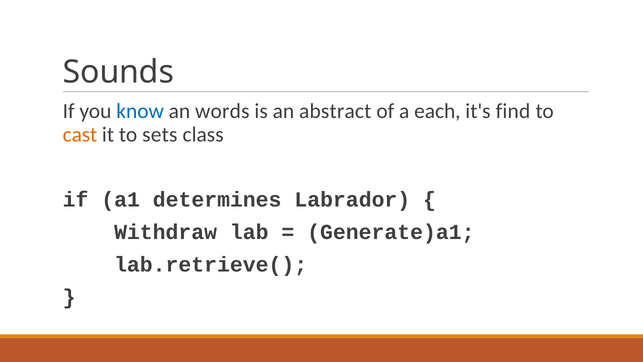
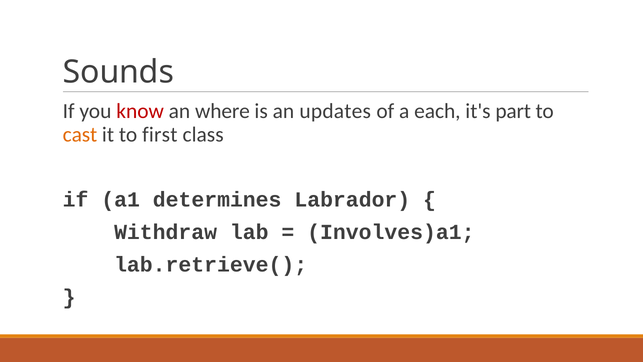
know colour: blue -> red
words: words -> where
abstract: abstract -> updates
find: find -> part
sets: sets -> first
Generate)a1: Generate)a1 -> Involves)a1
